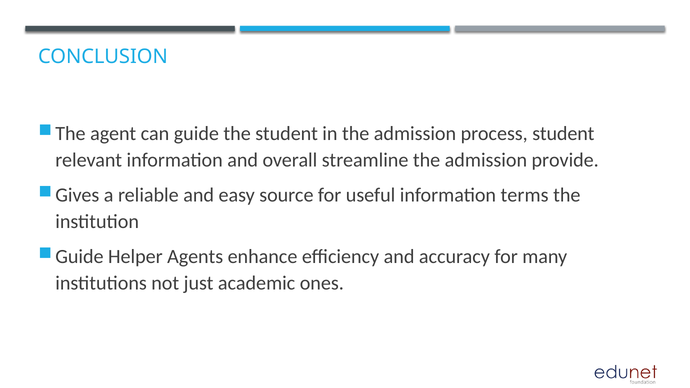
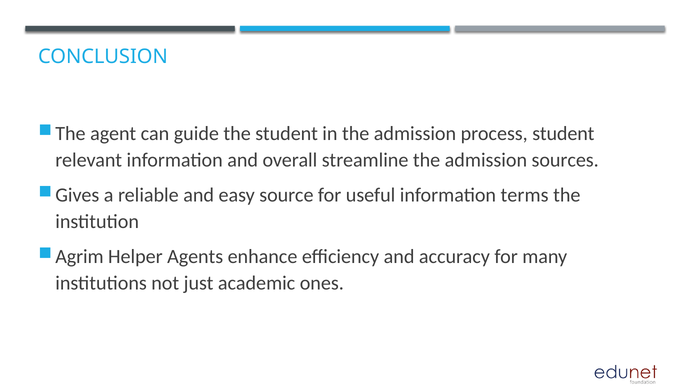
provide: provide -> sources
Guide at (79, 257): Guide -> Agrim
